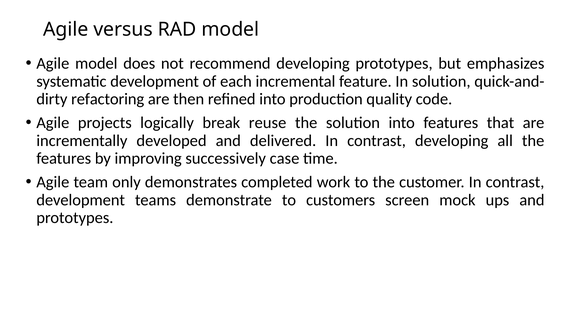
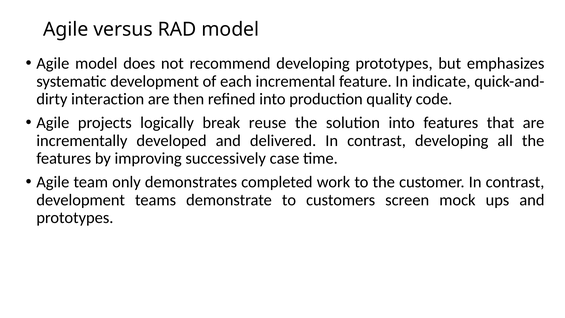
In solution: solution -> indicate
refactoring: refactoring -> interaction
